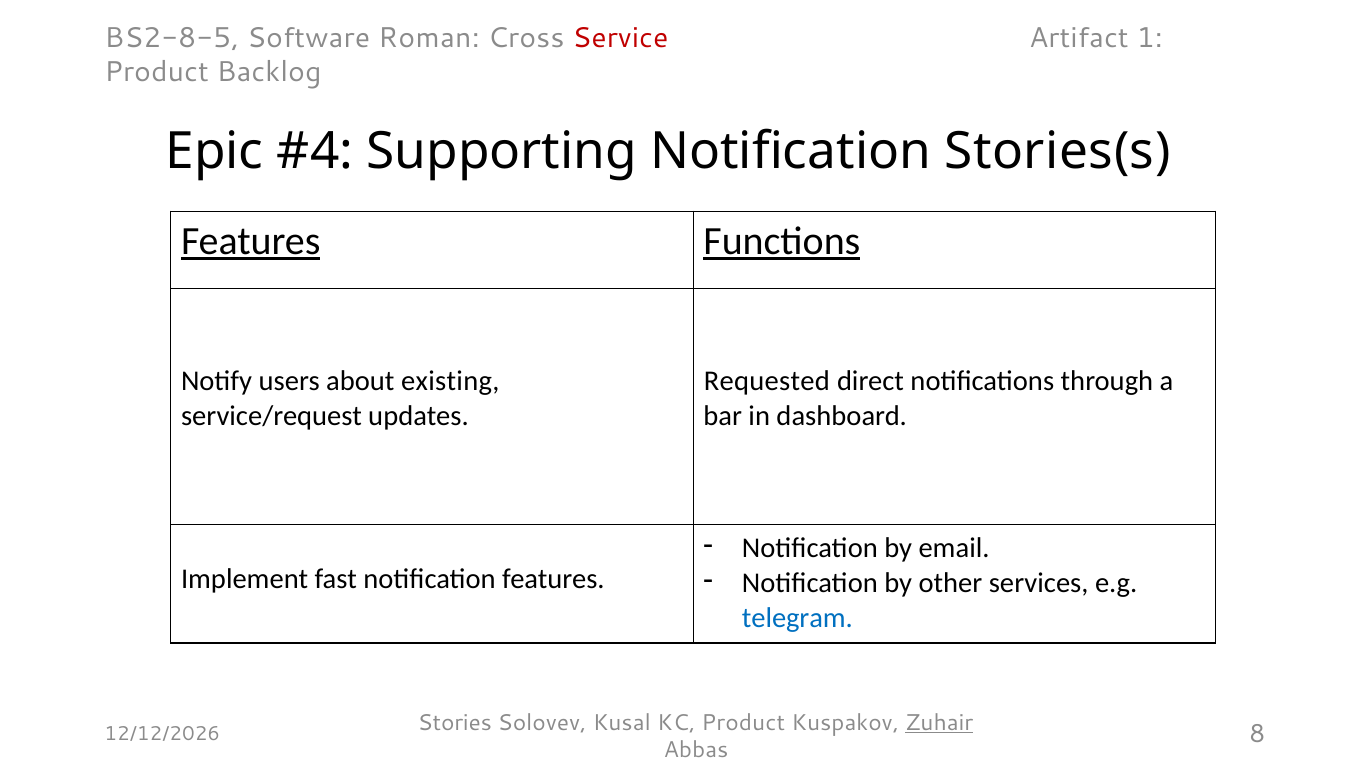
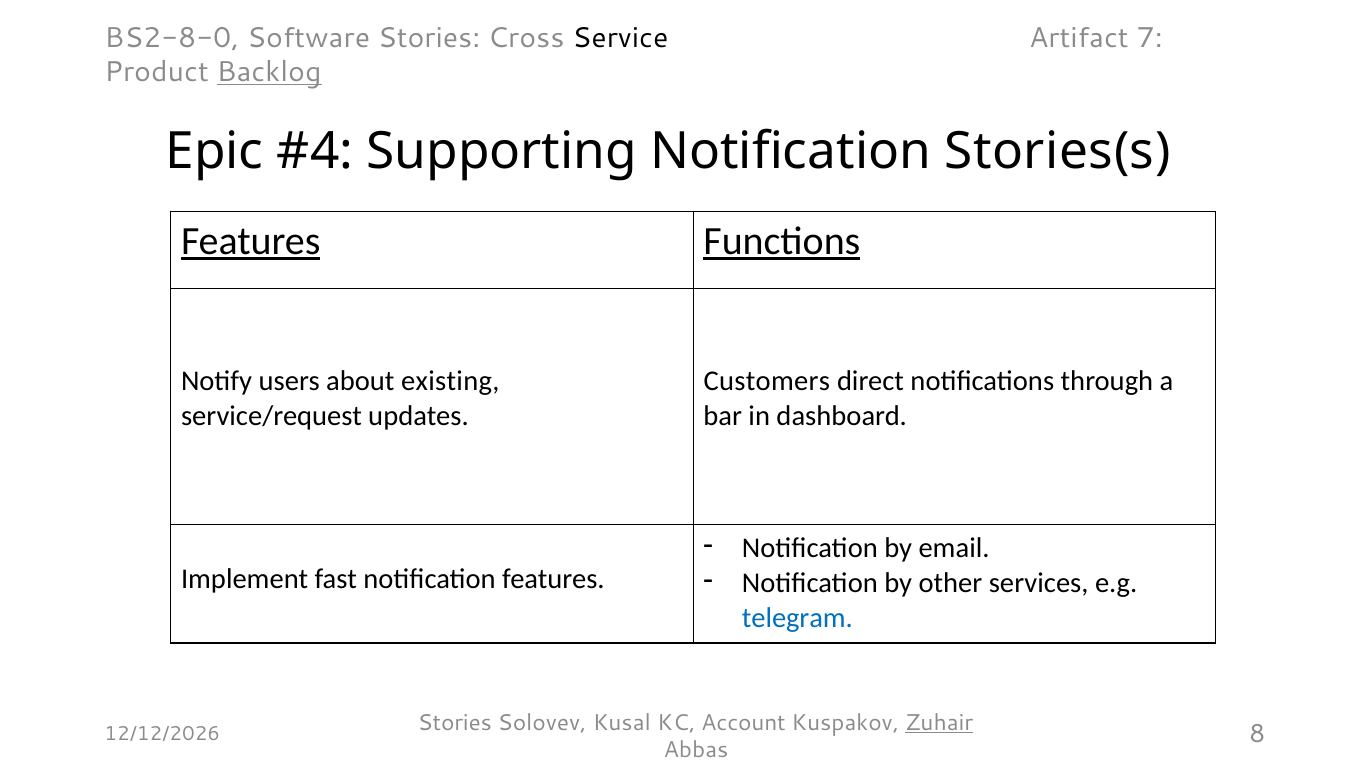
BS2-8-5: BS2-8-5 -> BS2-8-0
Software Roman: Roman -> Stories
Service colour: red -> black
1: 1 -> 7
Backlog underline: none -> present
Requested: Requested -> Customers
KC Product: Product -> Account
